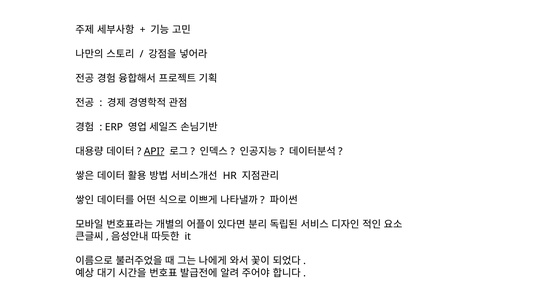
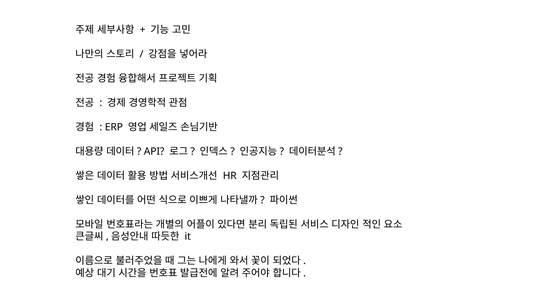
API underline: present -> none
